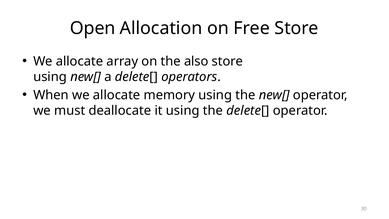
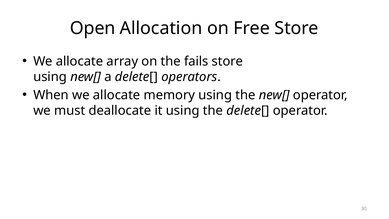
also: also -> fails
